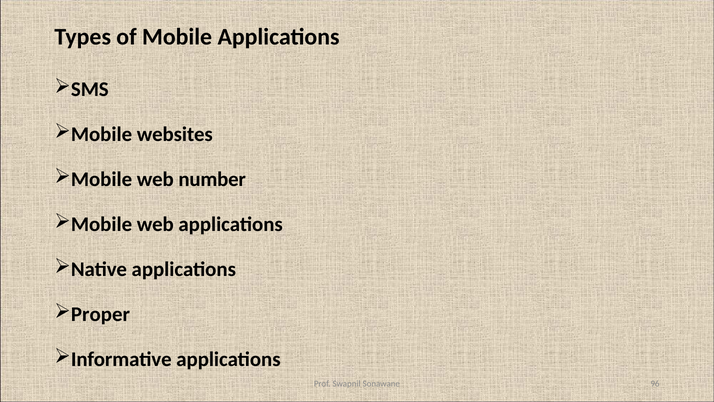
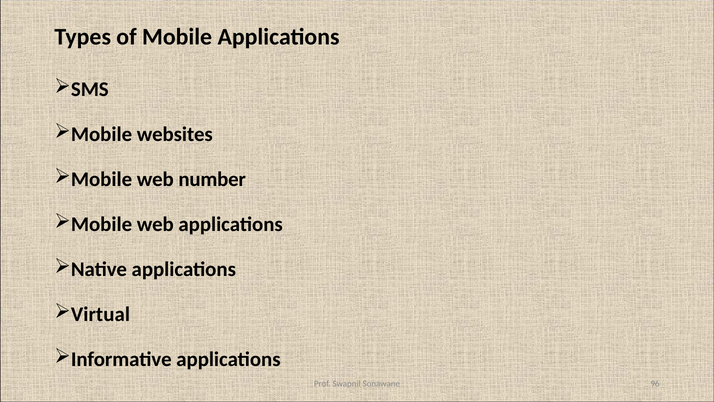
Proper: Proper -> Virtual
